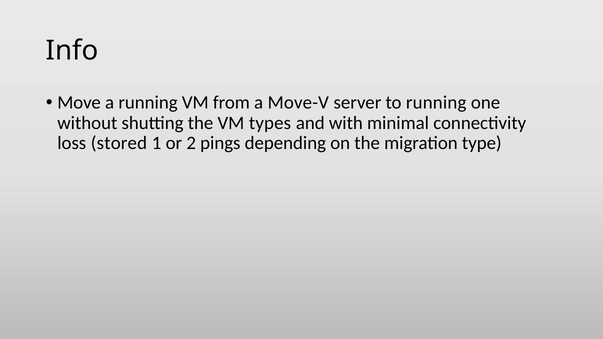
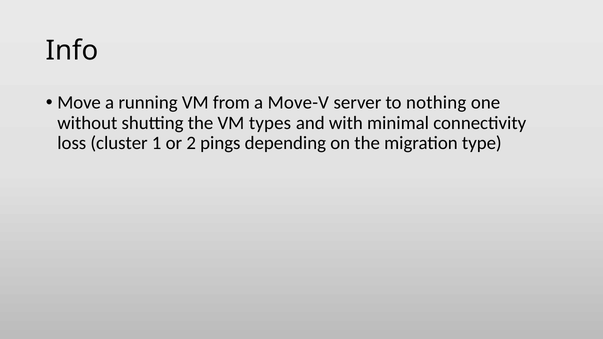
to running: running -> nothing
stored: stored -> cluster
